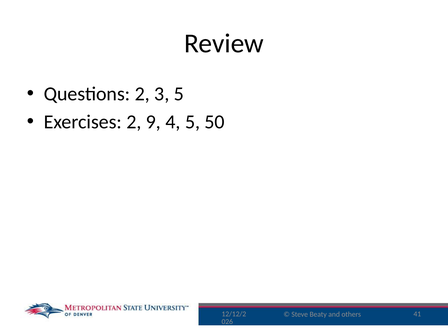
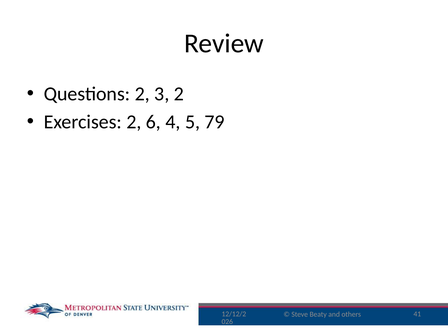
3 5: 5 -> 2
9: 9 -> 6
50: 50 -> 79
